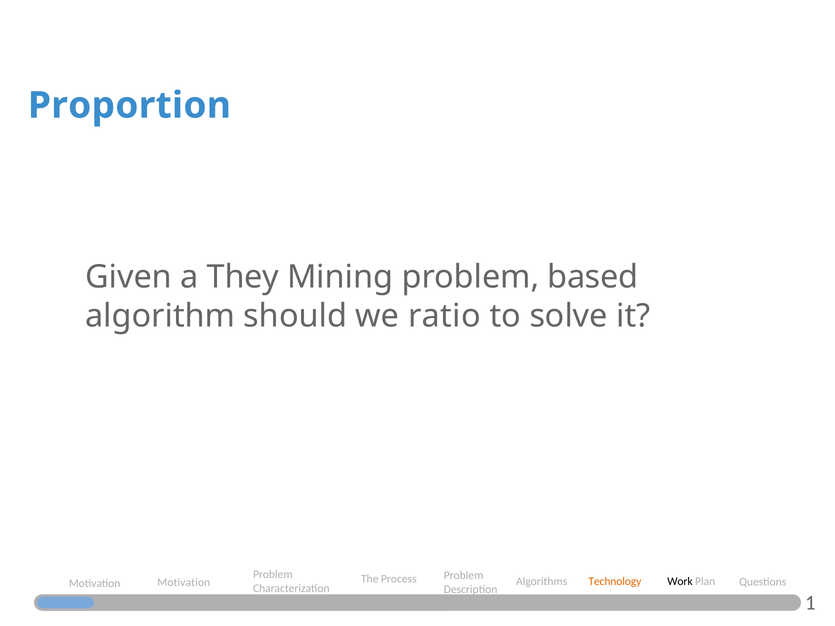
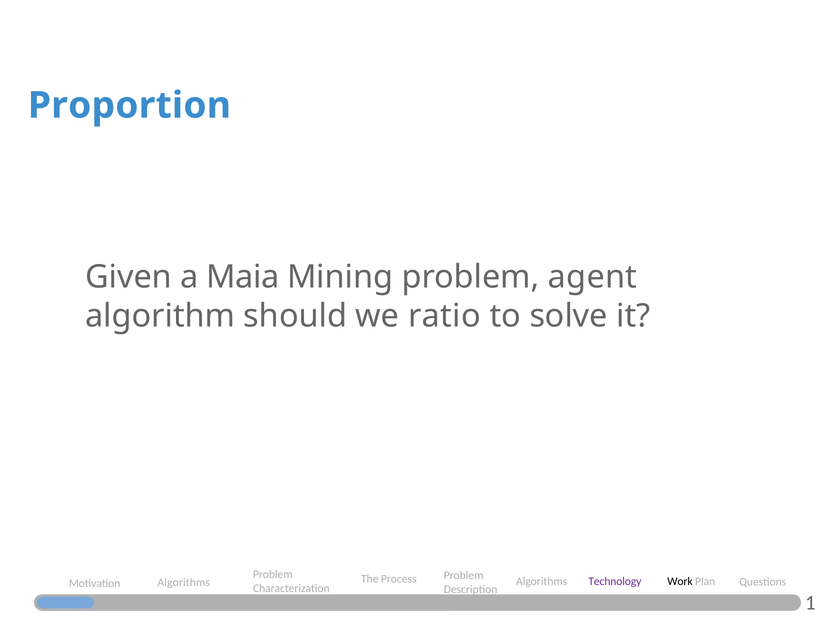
They: They -> Maia
based: based -> agent
Technology colour: orange -> purple
Motivation Motivation: Motivation -> Algorithms
